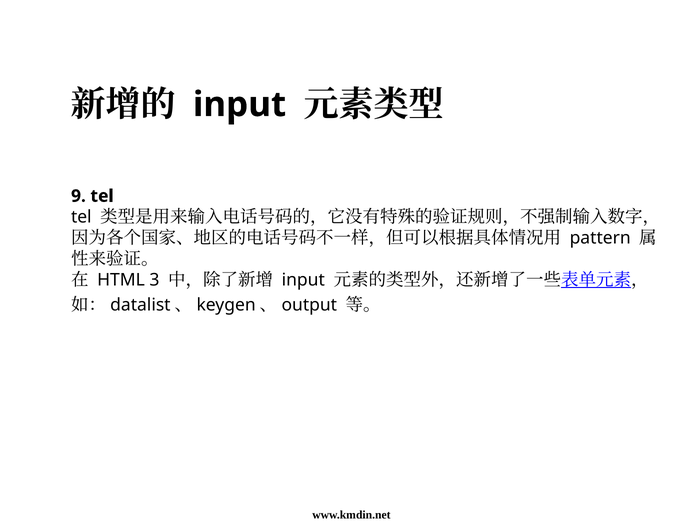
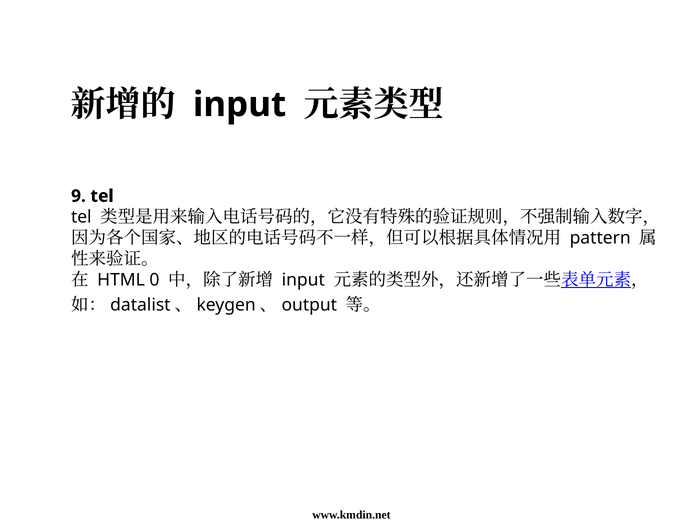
3: 3 -> 0
